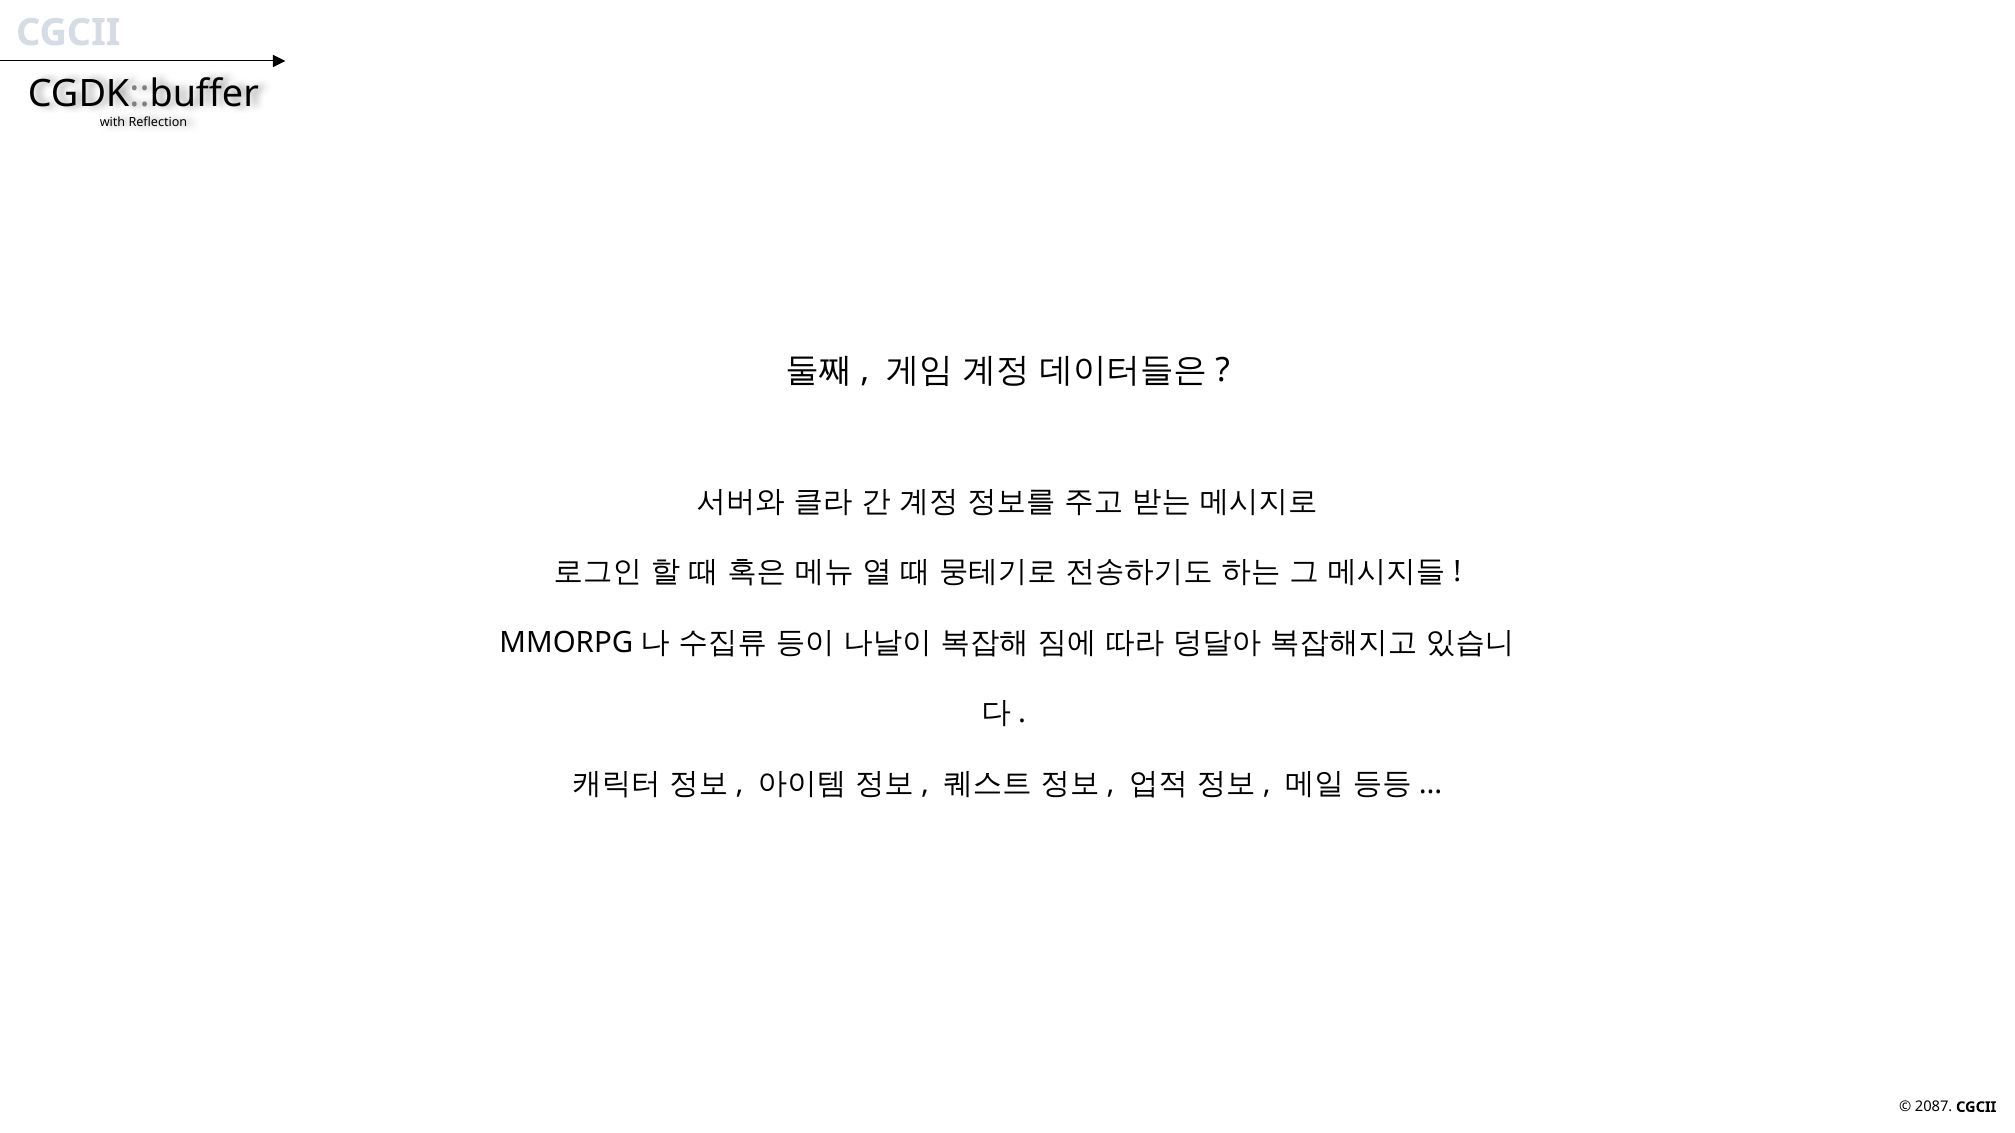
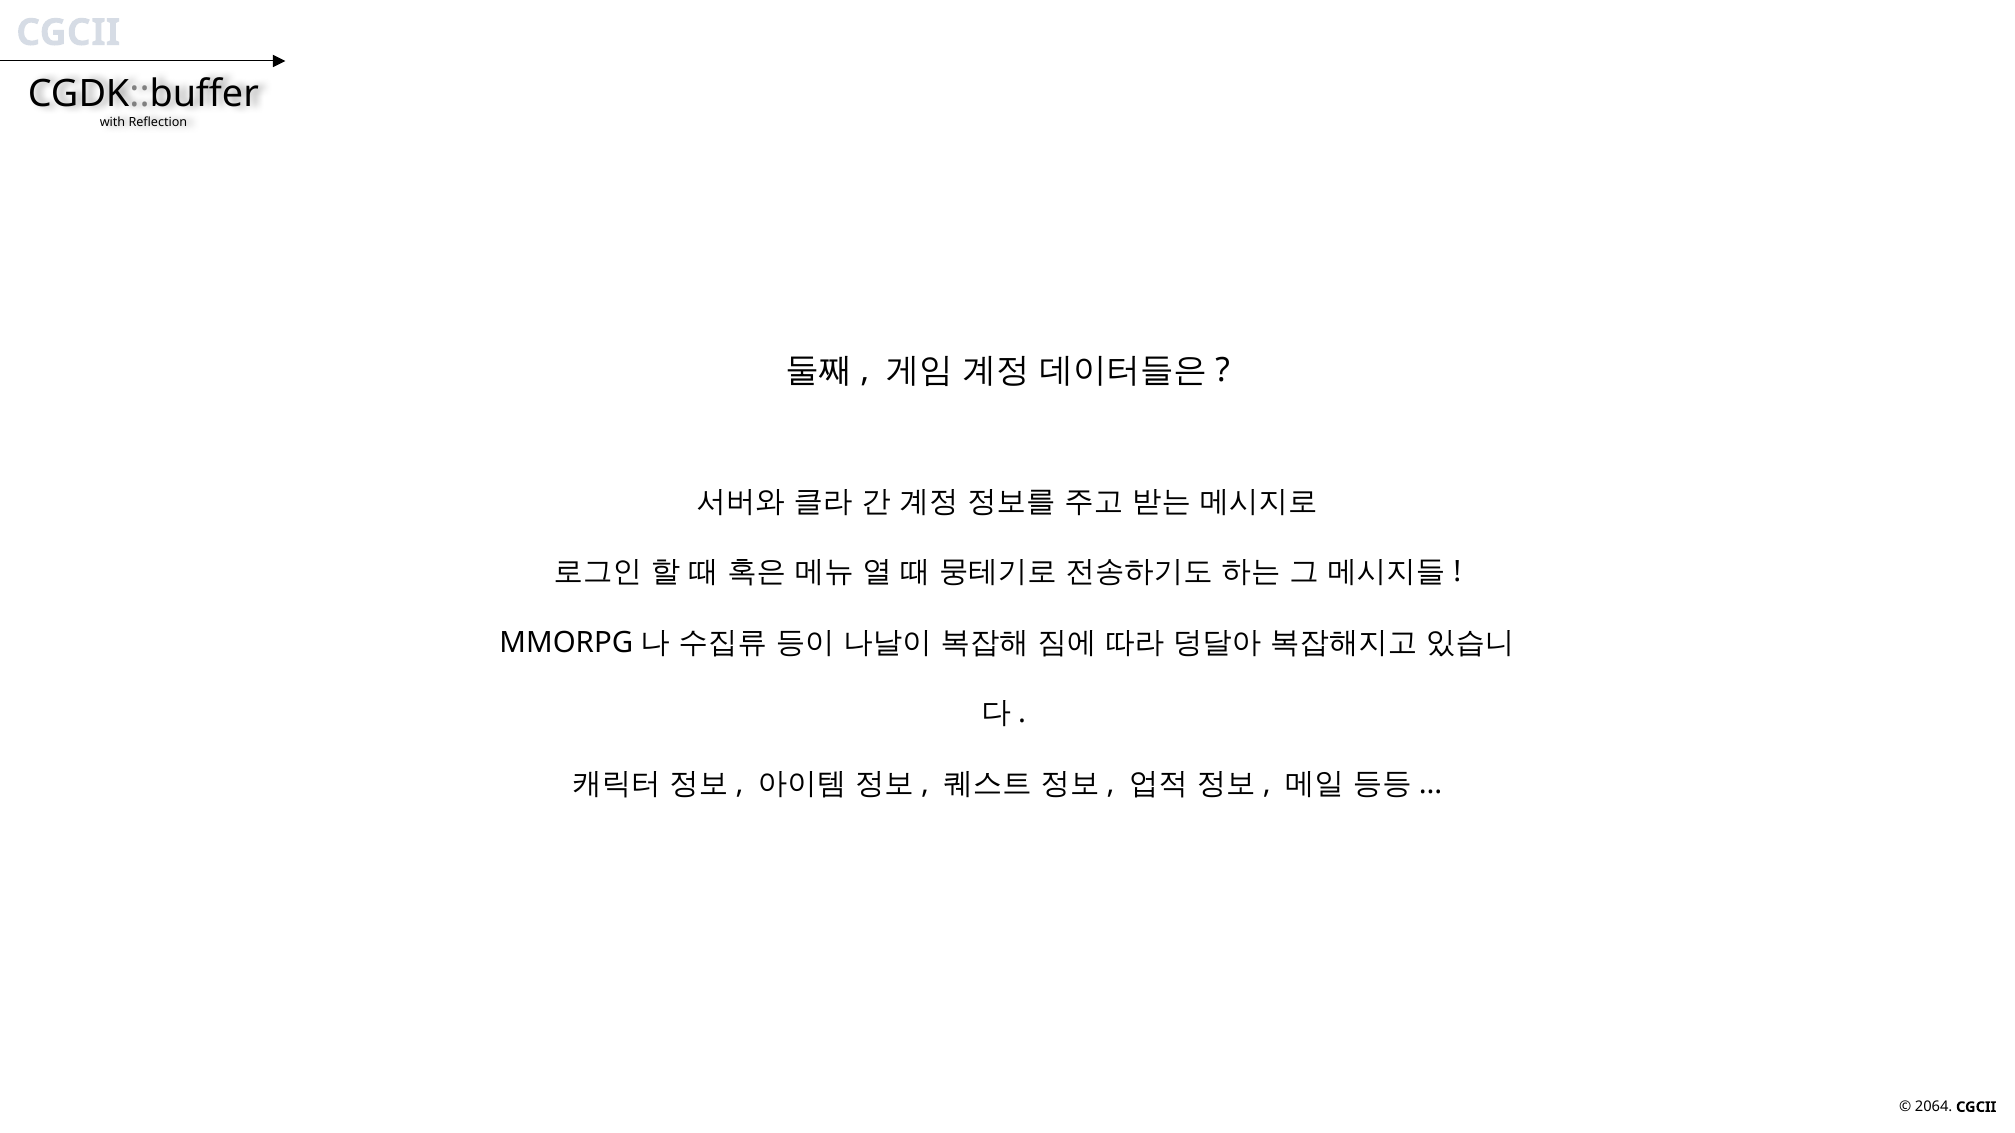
2087: 2087 -> 2064
